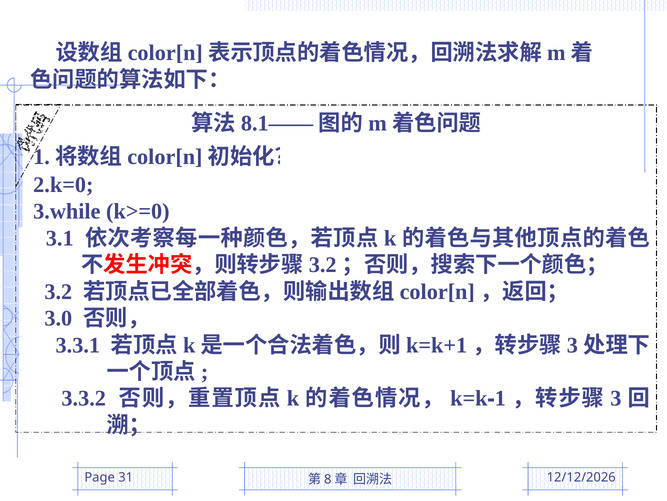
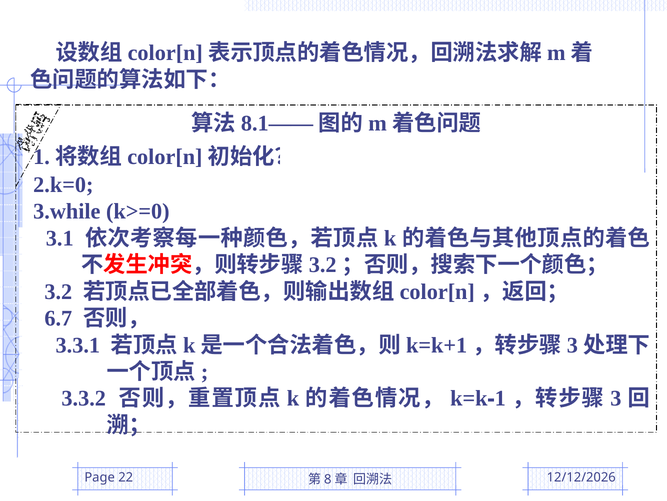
3.0: 3.0 -> 6.7
31: 31 -> 22
